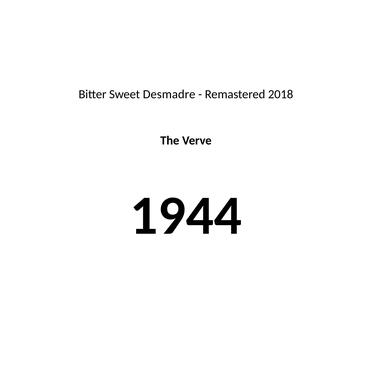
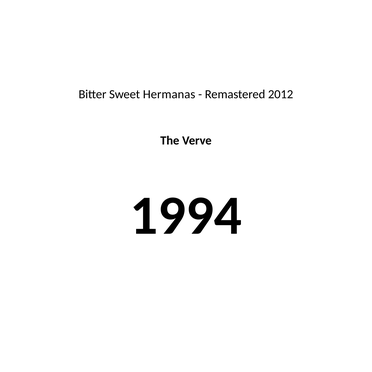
Desmadre: Desmadre -> Hermanas
2018: 2018 -> 2012
1944: 1944 -> 1994
